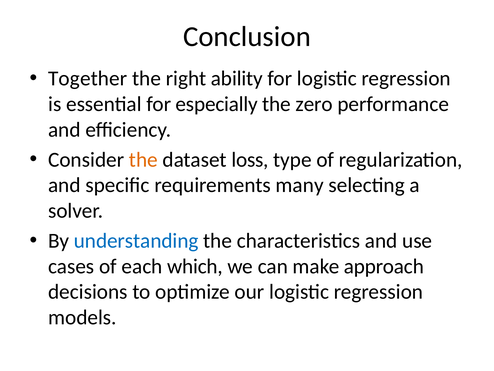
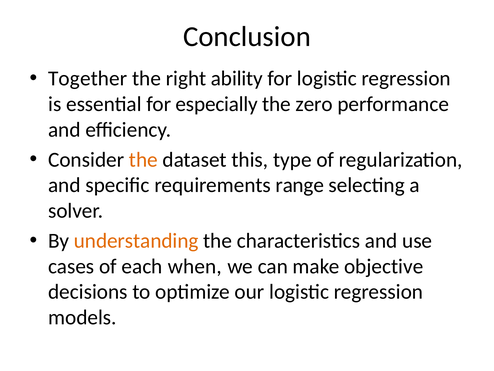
loss: loss -> this
many: many -> range
understanding colour: blue -> orange
which: which -> when
approach: approach -> objective
